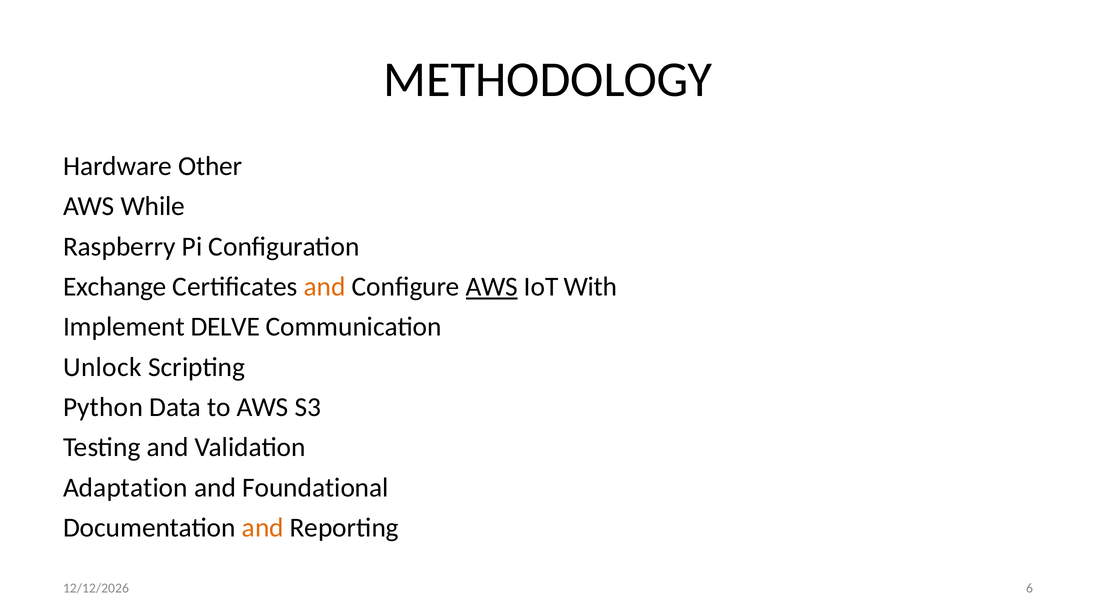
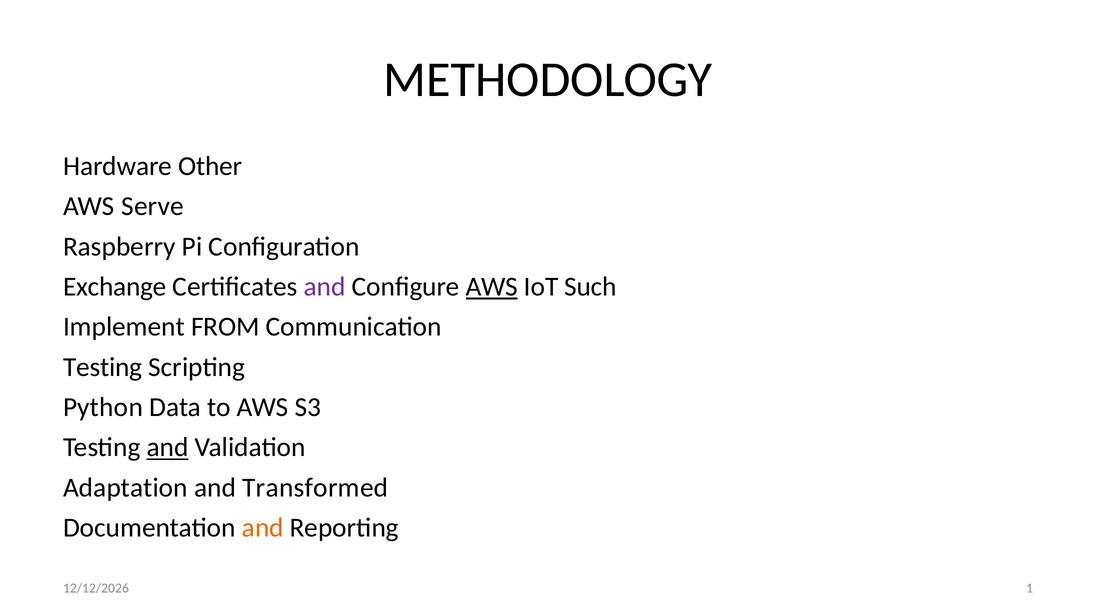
While: While -> Serve
and at (325, 287) colour: orange -> purple
With: With -> Such
DELVE: DELVE -> FROM
Unlock at (102, 367): Unlock -> Testing
and at (168, 448) underline: none -> present
Foundational: Foundational -> Transformed
6: 6 -> 1
